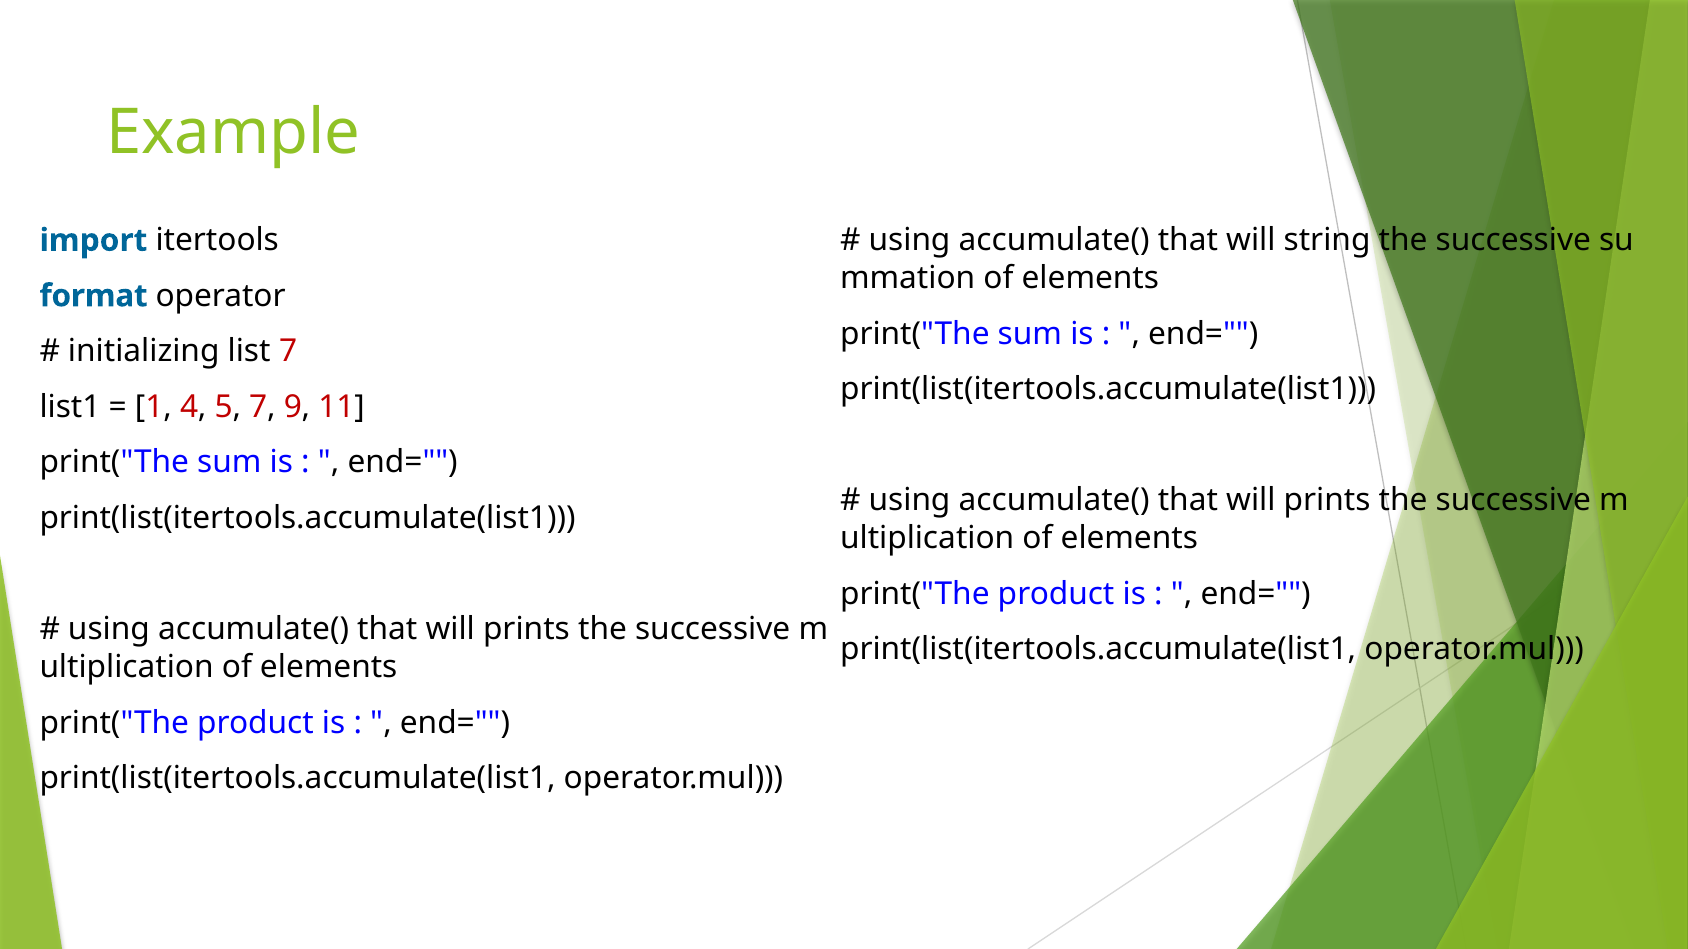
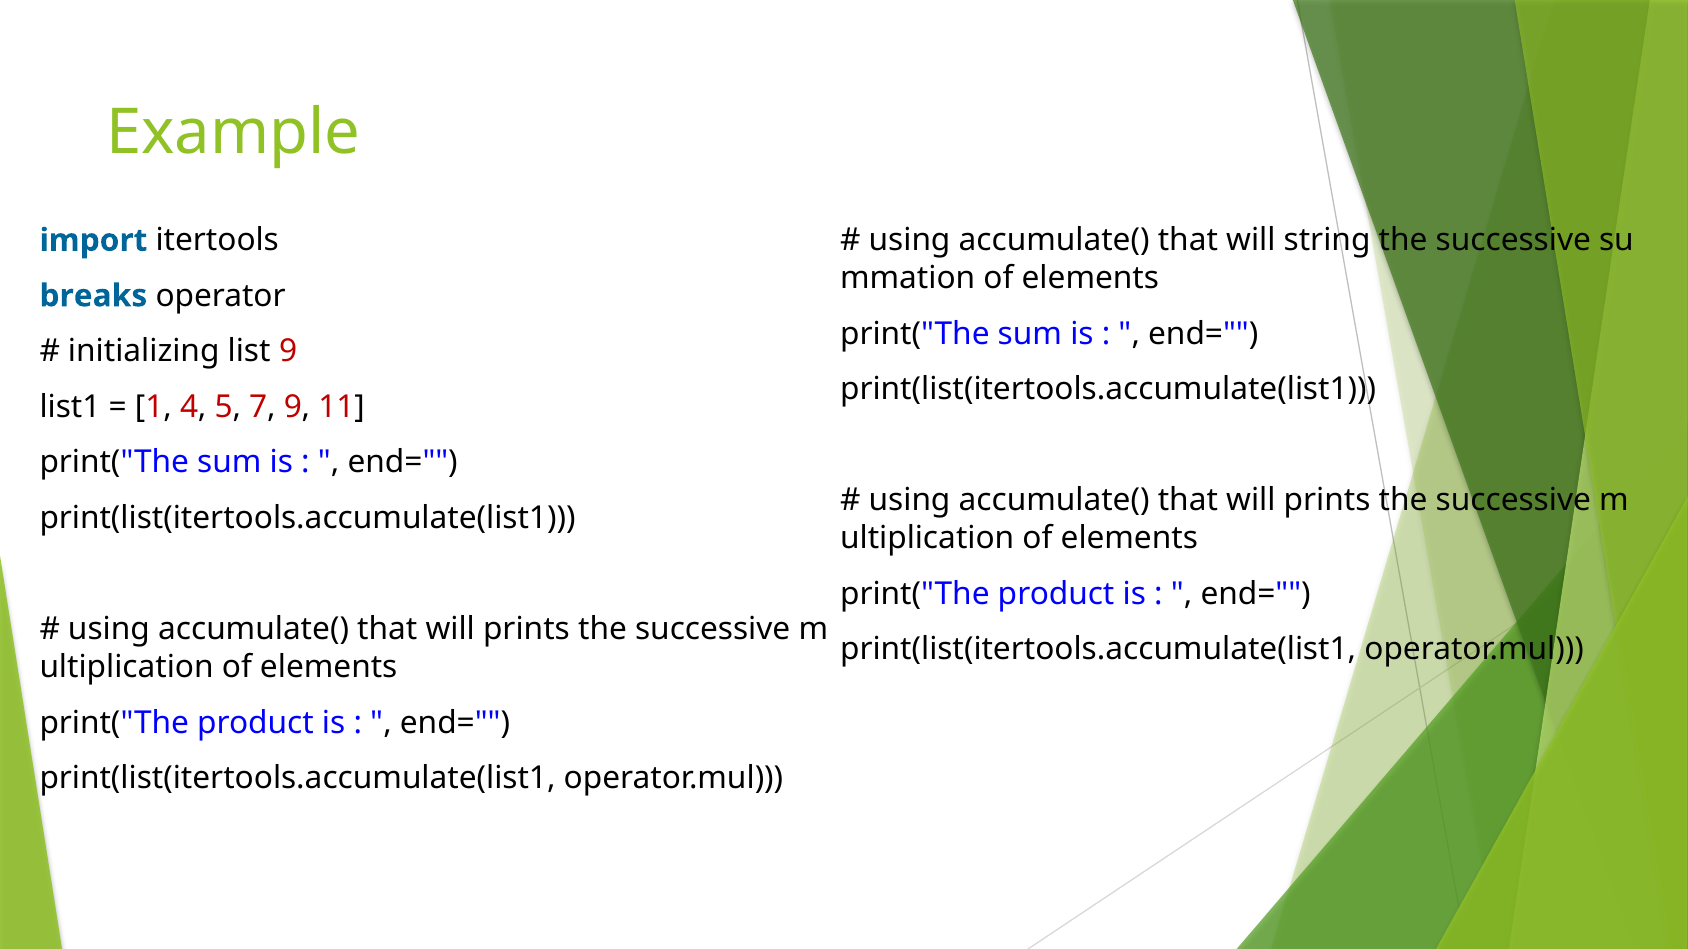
format: format -> breaks
list 7: 7 -> 9
